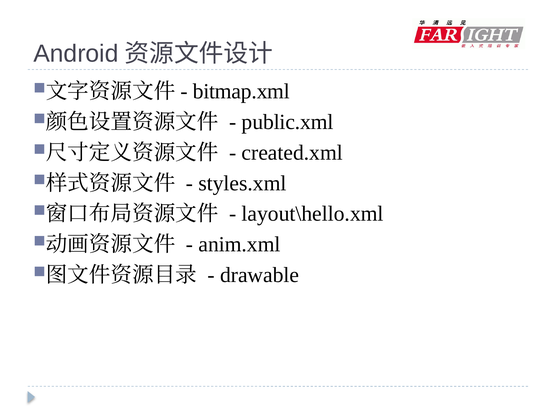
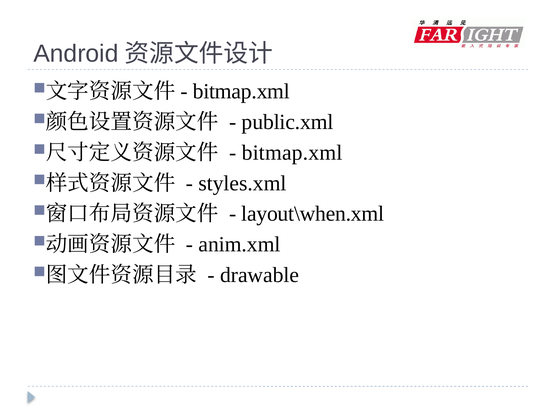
created.xml at (292, 153): created.xml -> bitmap.xml
layout\hello.xml: layout\hello.xml -> layout\when.xml
